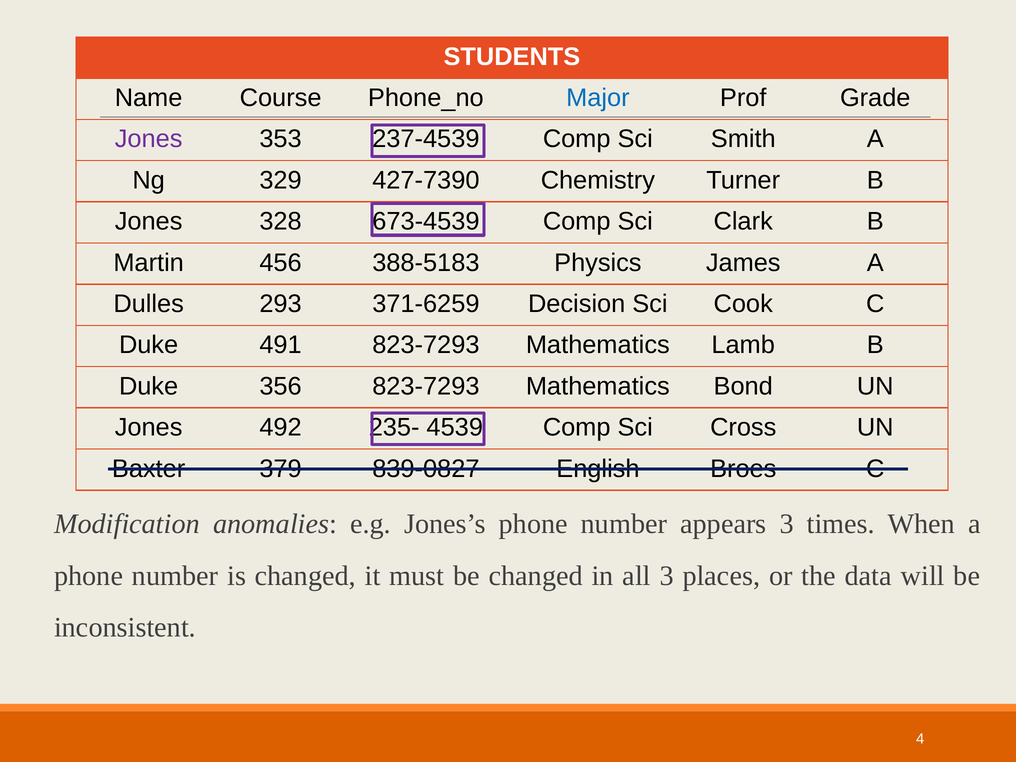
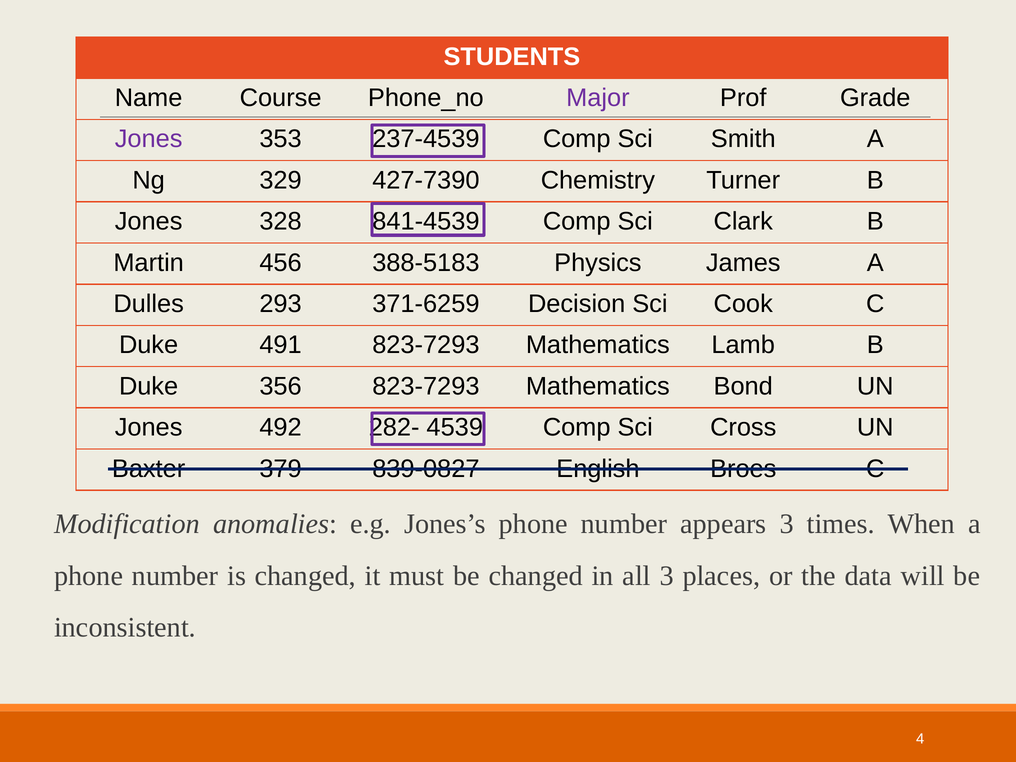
Major colour: blue -> purple
673-4539: 673-4539 -> 841-4539
235-: 235- -> 282-
